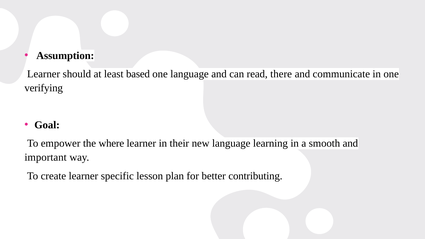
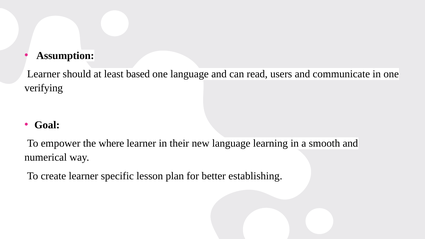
there: there -> users
important: important -> numerical
contributing: contributing -> establishing
